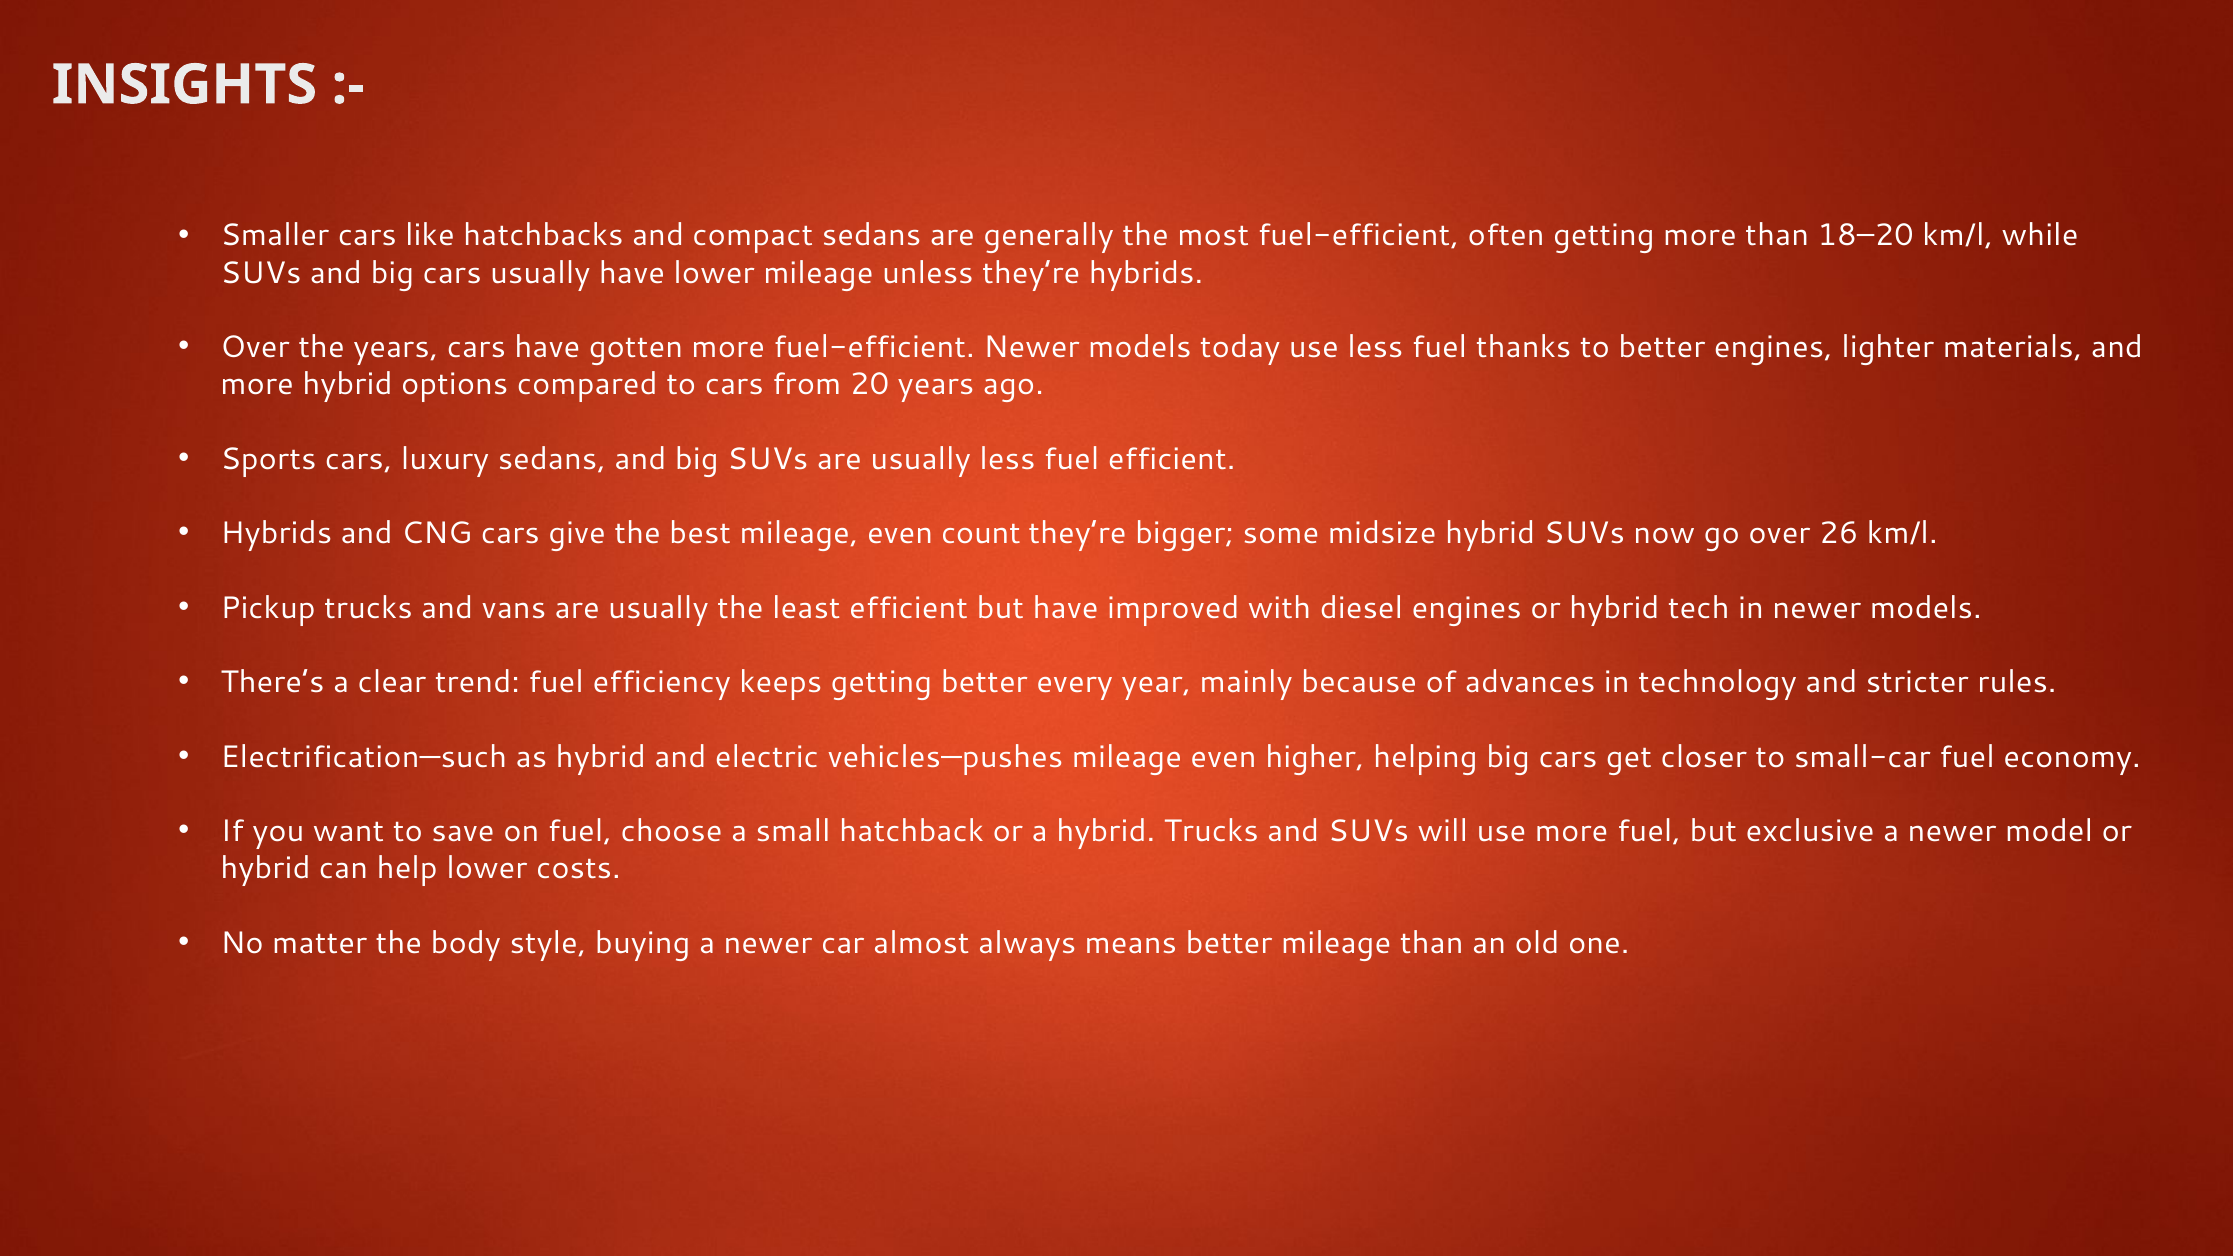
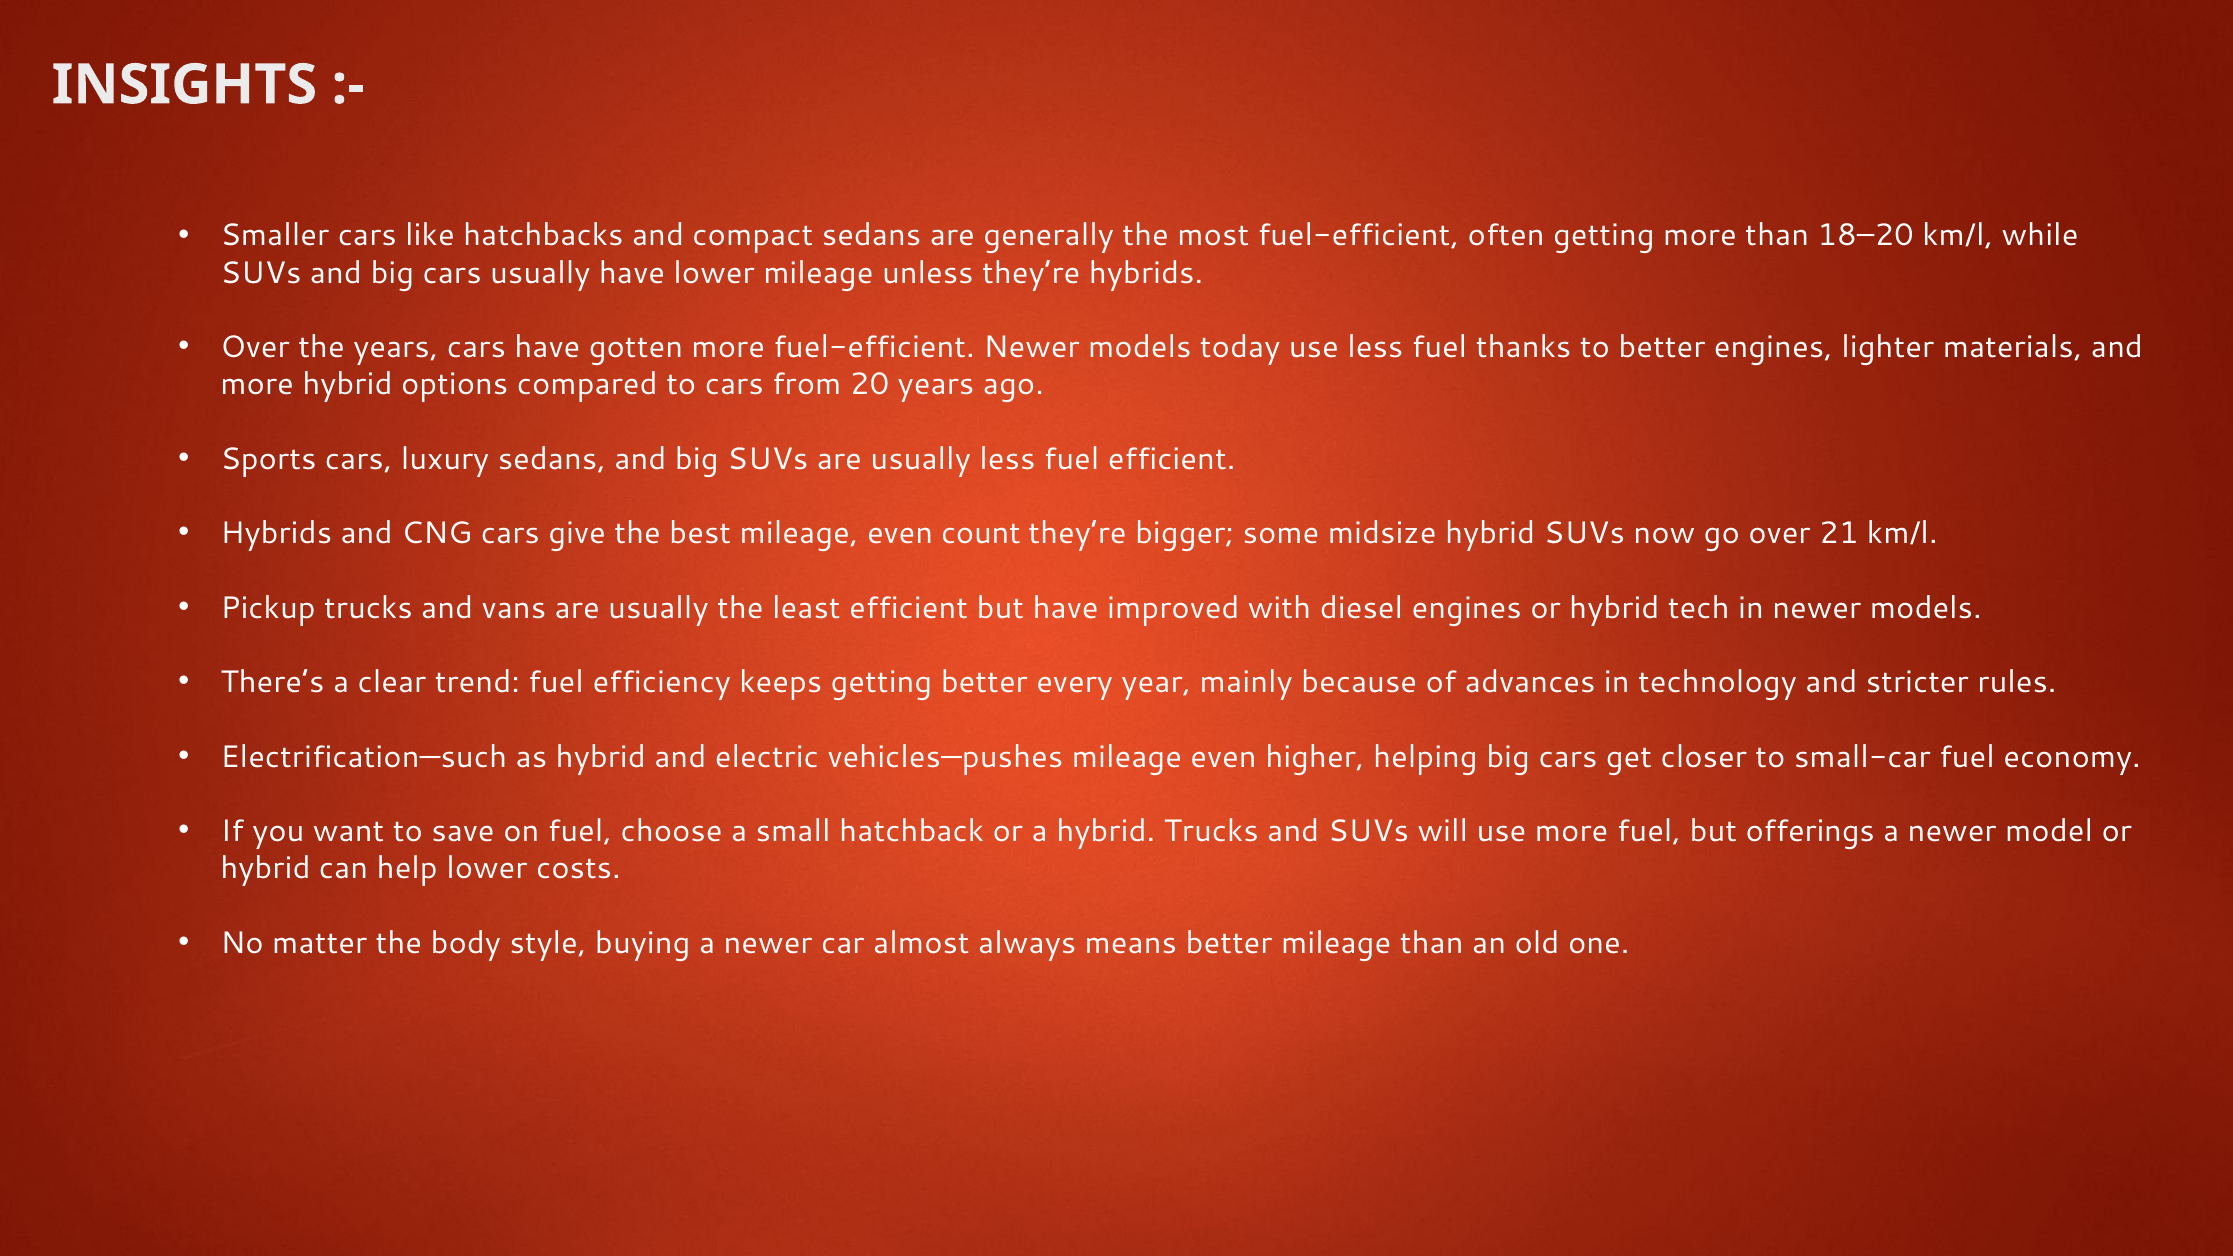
26: 26 -> 21
exclusive: exclusive -> offerings
